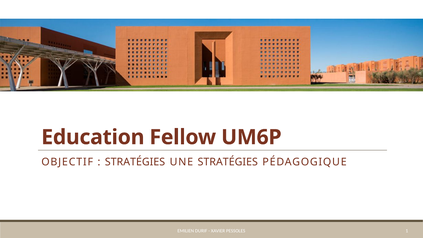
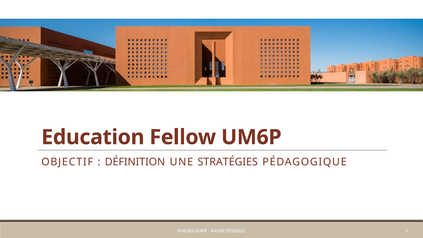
STRATÉGIES at (135, 162): STRATÉGIES -> DÉFINITION
